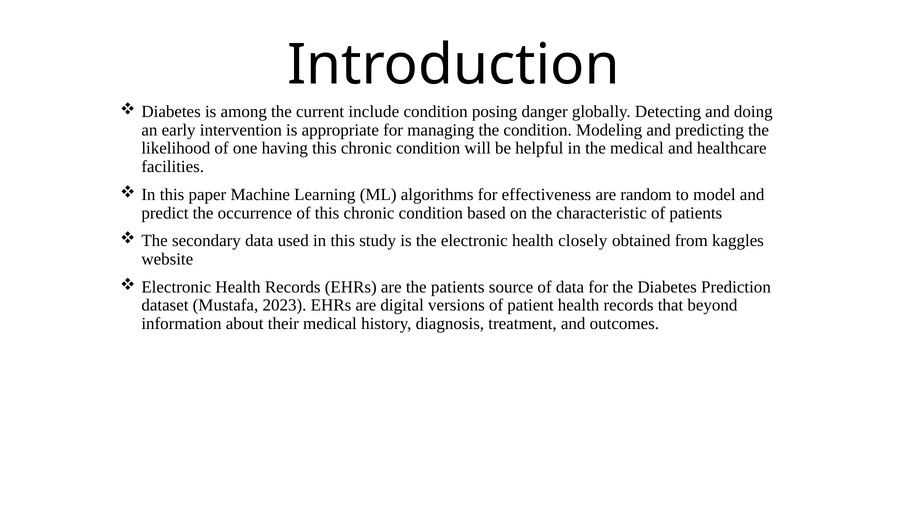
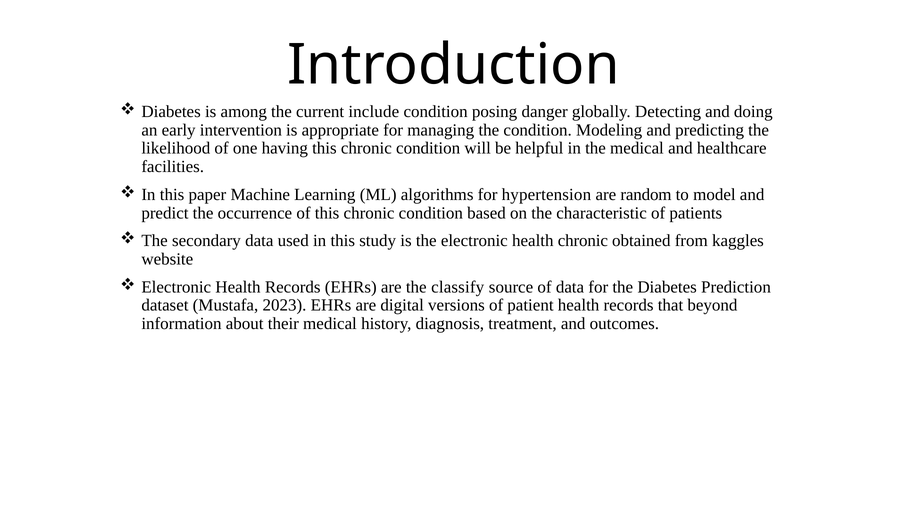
effectiveness: effectiveness -> hypertension
health closely: closely -> chronic
the patients: patients -> classify
